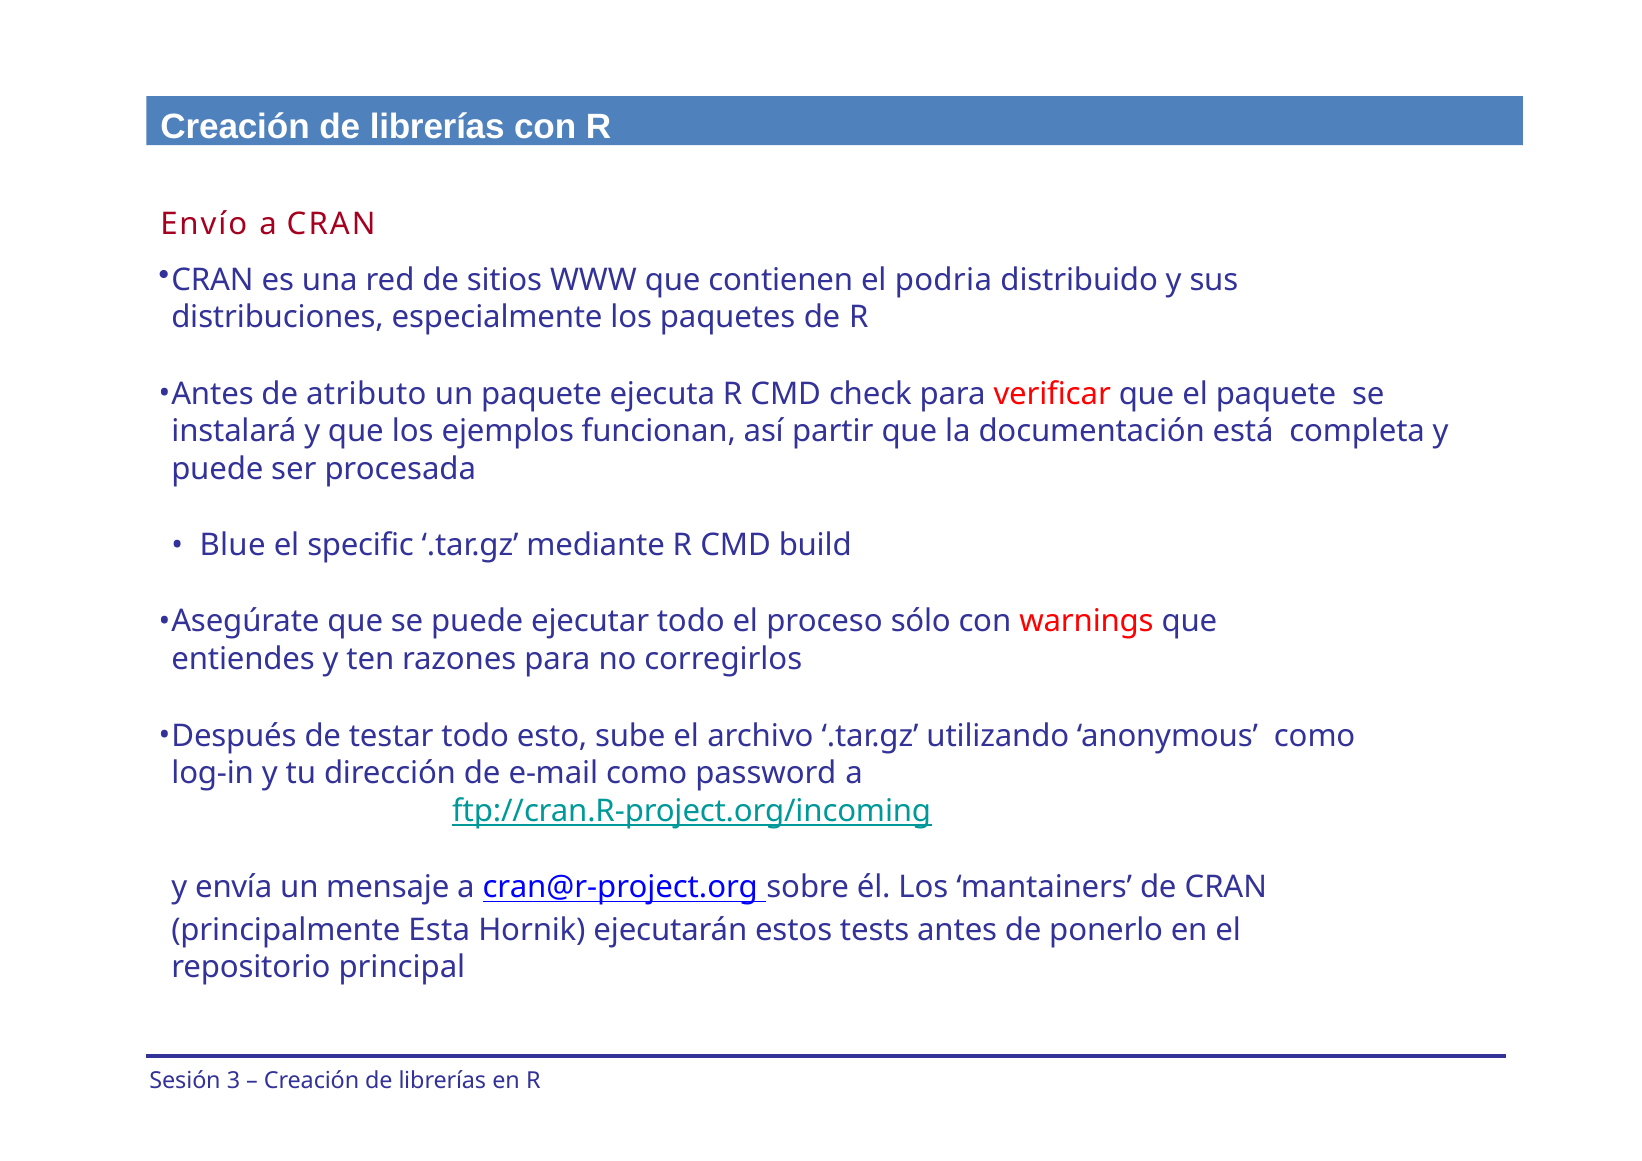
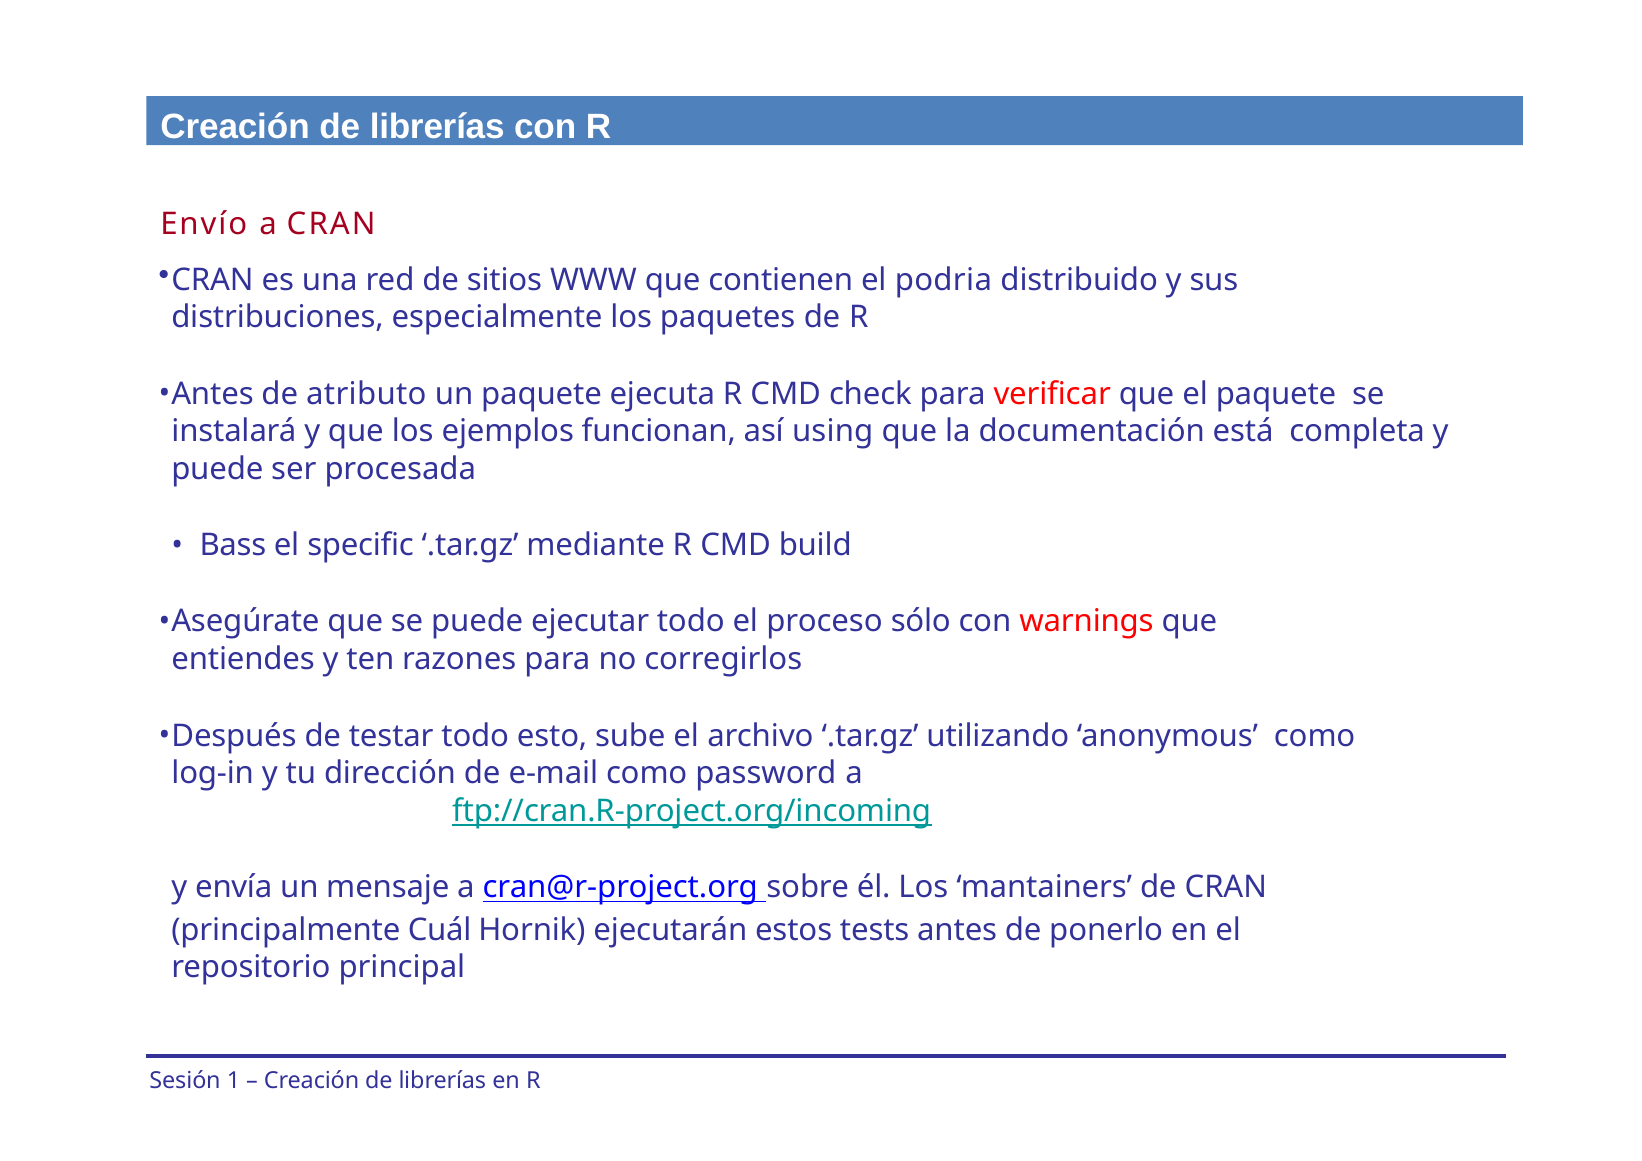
partir: partir -> using
Blue: Blue -> Bass
Esta: Esta -> Cuál
3: 3 -> 1
